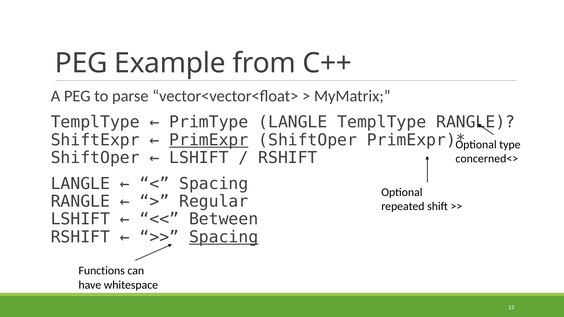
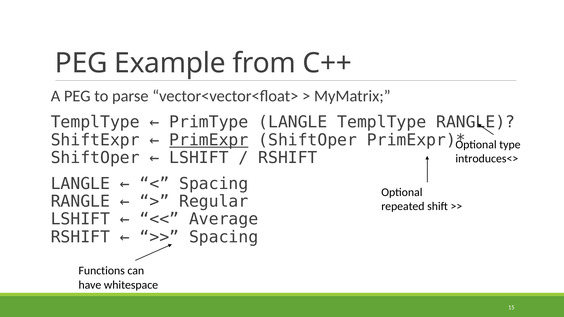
concerned<>: concerned<> -> introduces<>
Between: Between -> Average
Spacing at (224, 237) underline: present -> none
